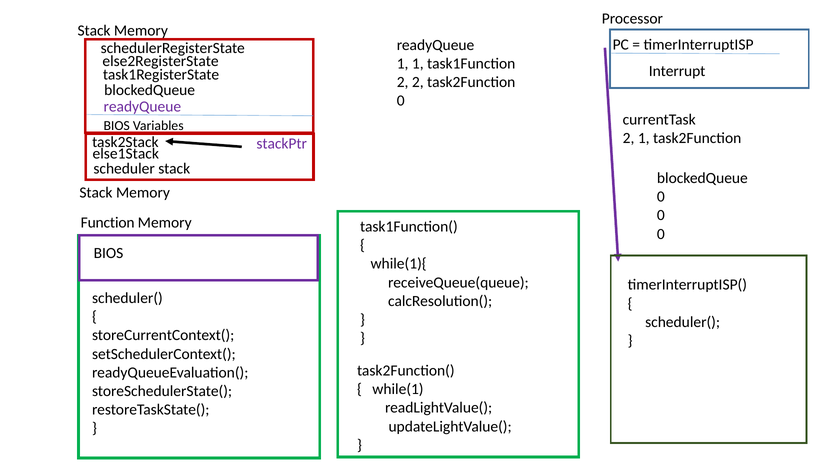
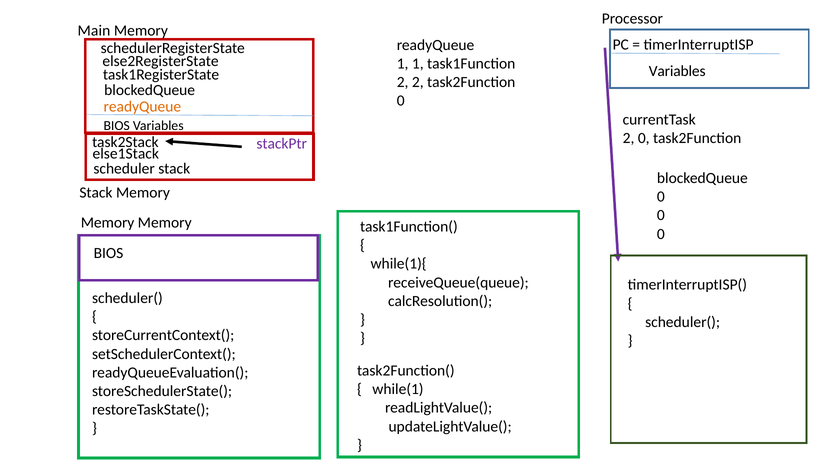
Stack at (94, 31): Stack -> Main
Interrupt at (677, 71): Interrupt -> Variables
readyQueue at (142, 106) colour: purple -> orange
2 1: 1 -> 0
Function at (108, 223): Function -> Memory
